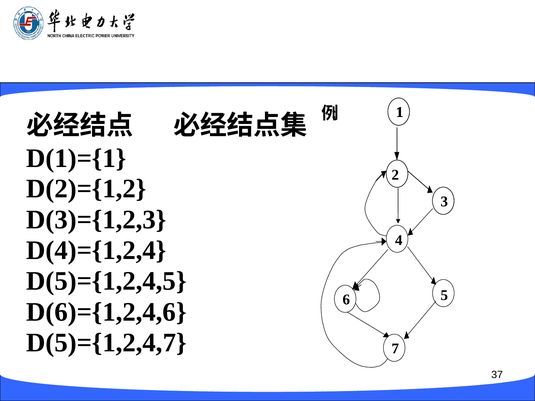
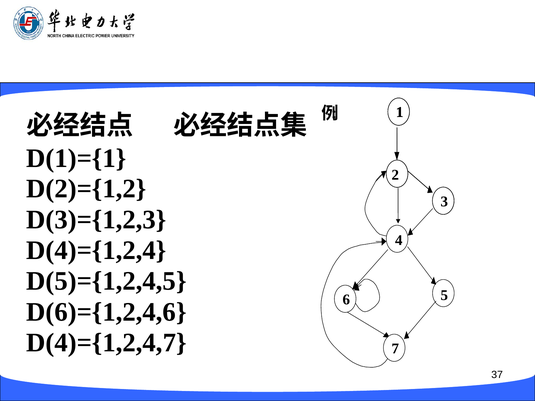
D(5)={1,2,4,7: D(5)={1,2,4,7 -> D(4)={1,2,4,7
